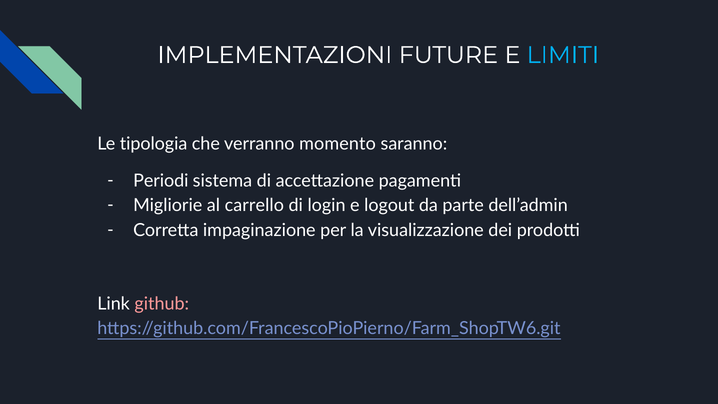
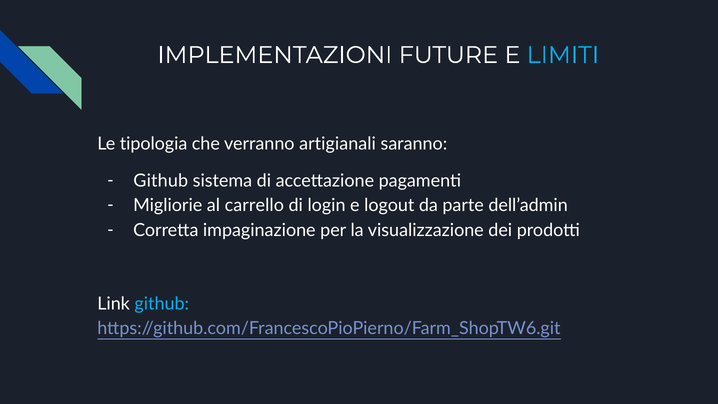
momento: momento -> artigianali
Periodi at (161, 181): Periodi -> Github
github at (162, 304) colour: pink -> light blue
